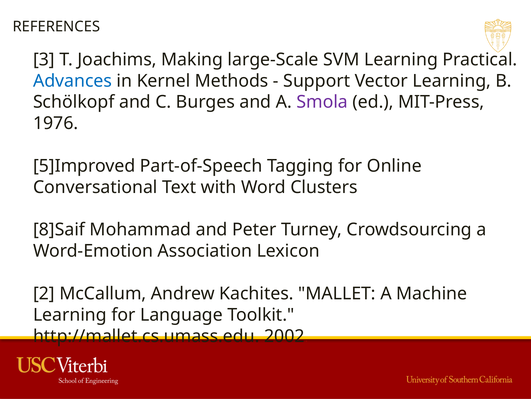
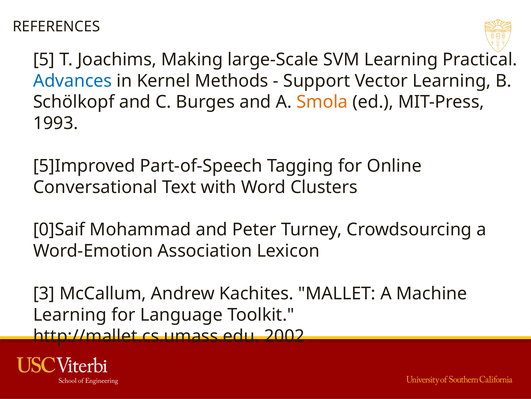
3: 3 -> 5
Smola colour: purple -> orange
1976: 1976 -> 1993
8]Saif: 8]Saif -> 0]Saif
2: 2 -> 3
